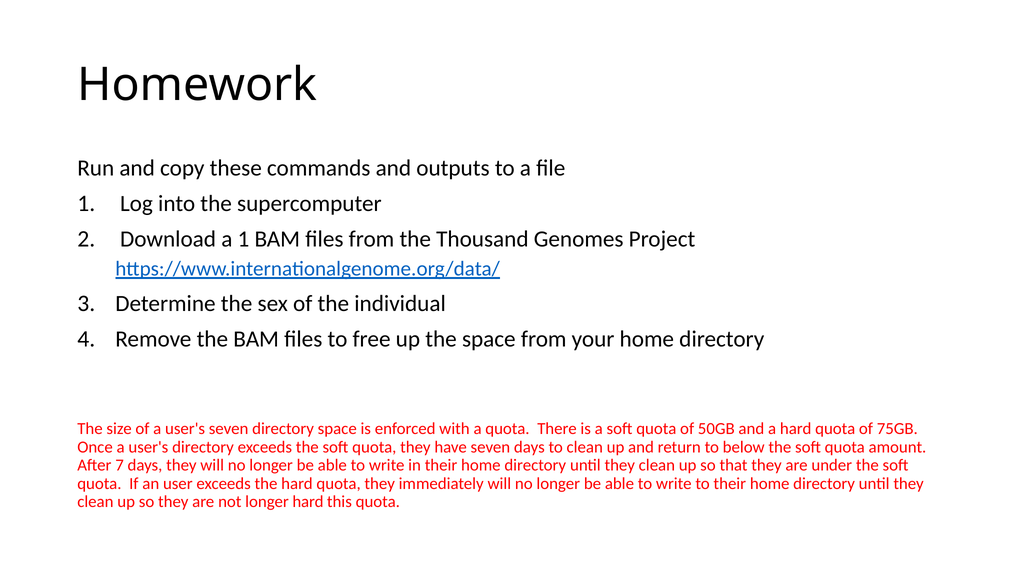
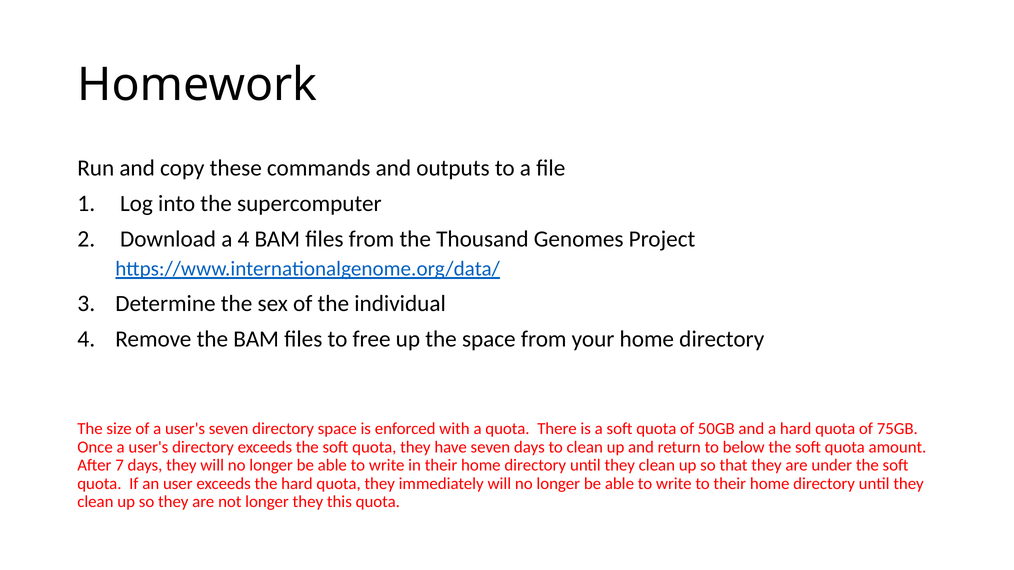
a 1: 1 -> 4
longer hard: hard -> they
